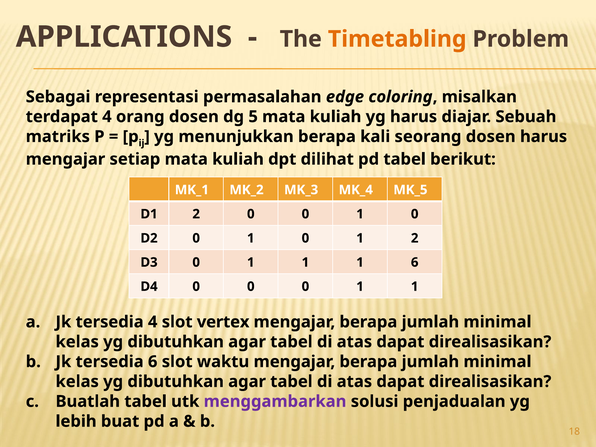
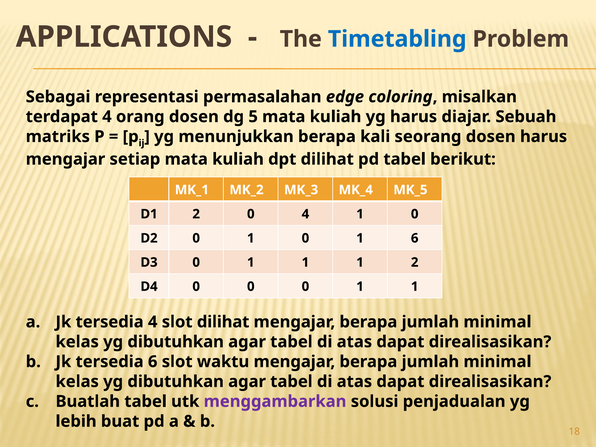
Timetabling colour: orange -> blue
2 0 0: 0 -> 4
1 2: 2 -> 6
1 6: 6 -> 2
slot vertex: vertex -> dilihat
